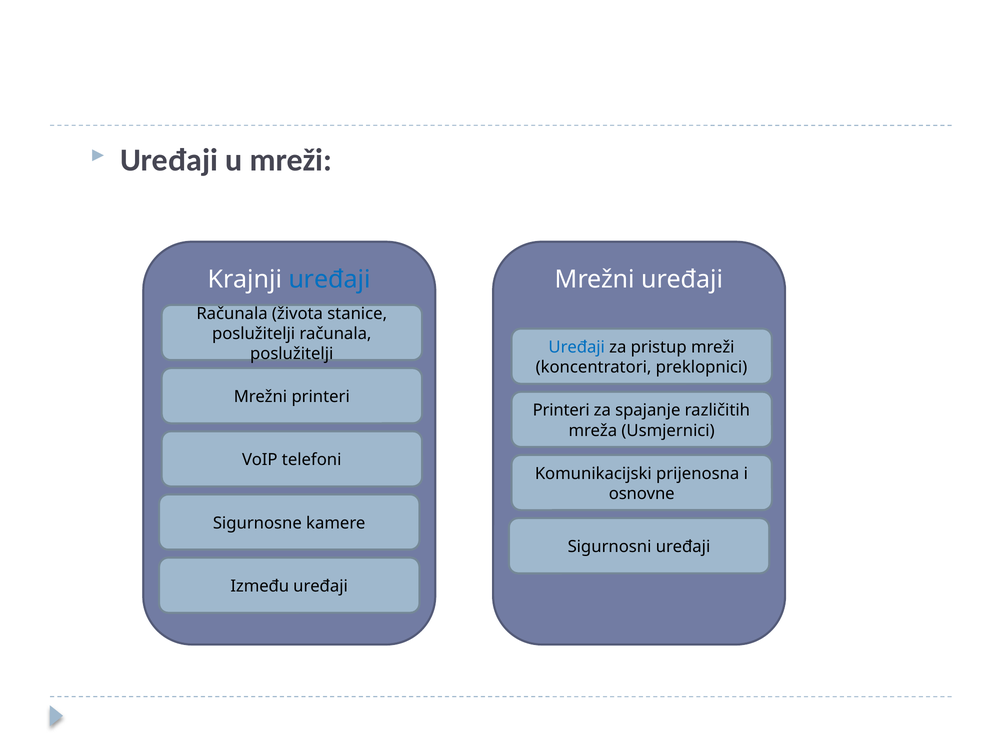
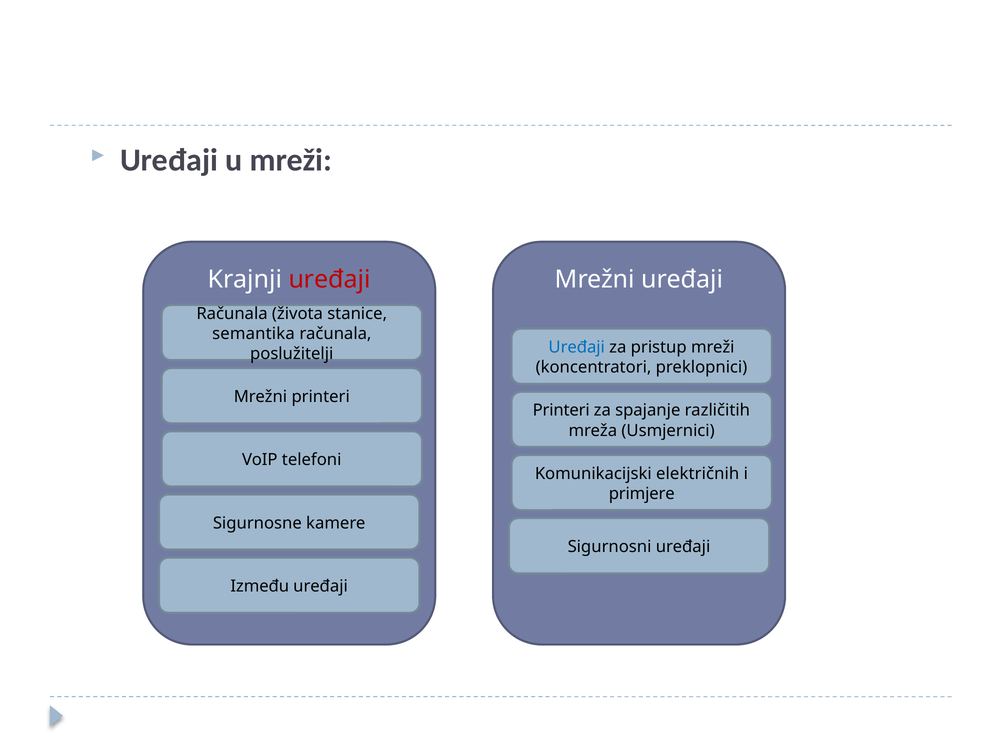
uređaji at (330, 279) colour: blue -> red
poslužitelji at (254, 333): poslužitelji -> semantika
prijenosna: prijenosna -> električnih
osnovne: osnovne -> primjere
